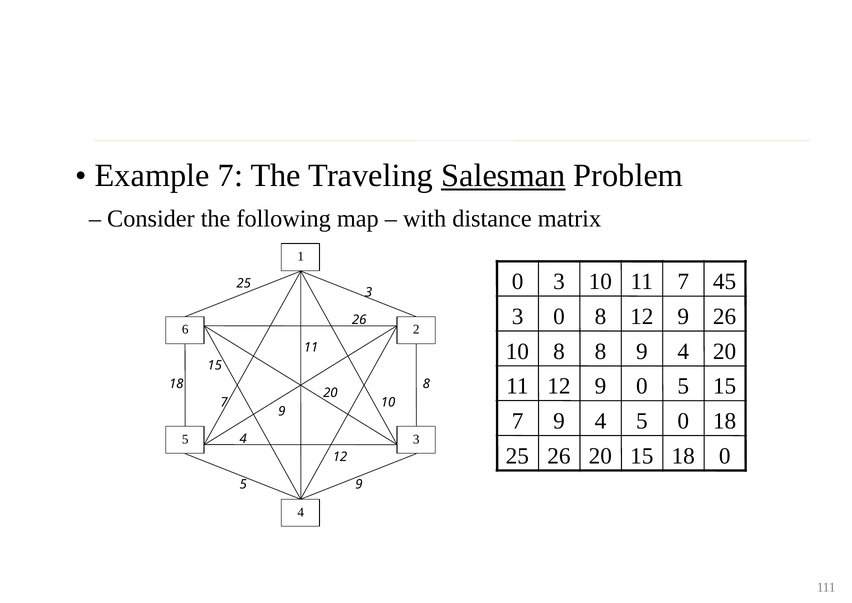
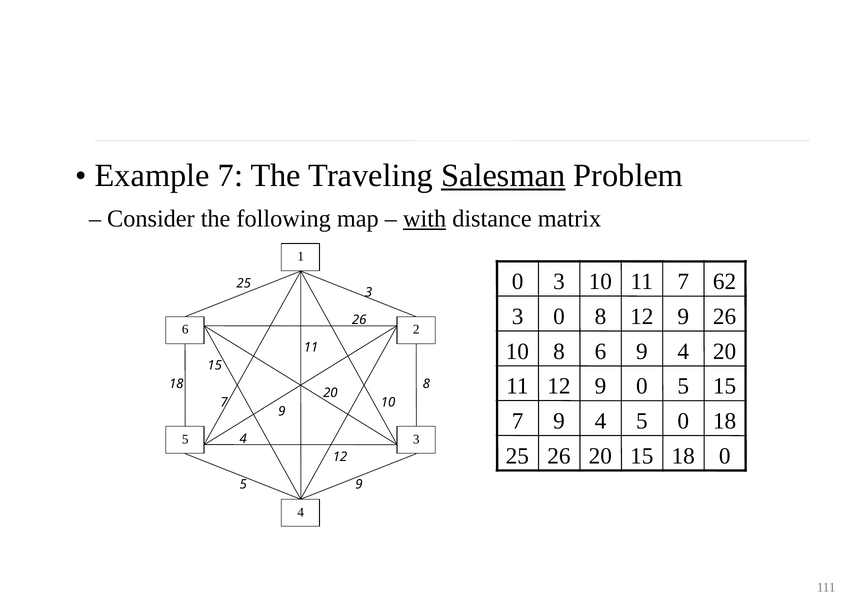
with underline: none -> present
45: 45 -> 62
8 8: 8 -> 6
